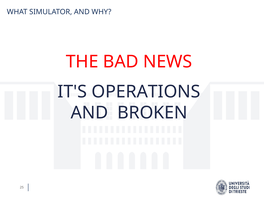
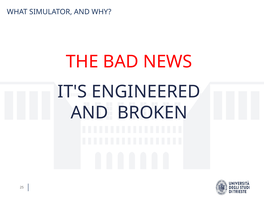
OPERATIONS: OPERATIONS -> ENGINEERED
